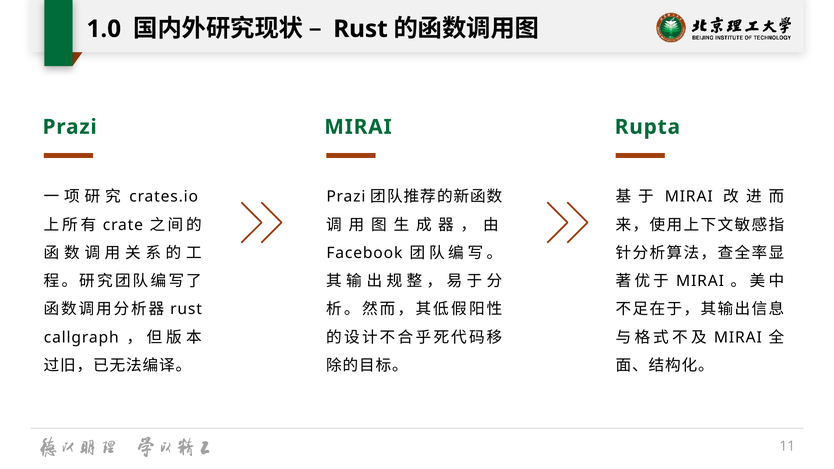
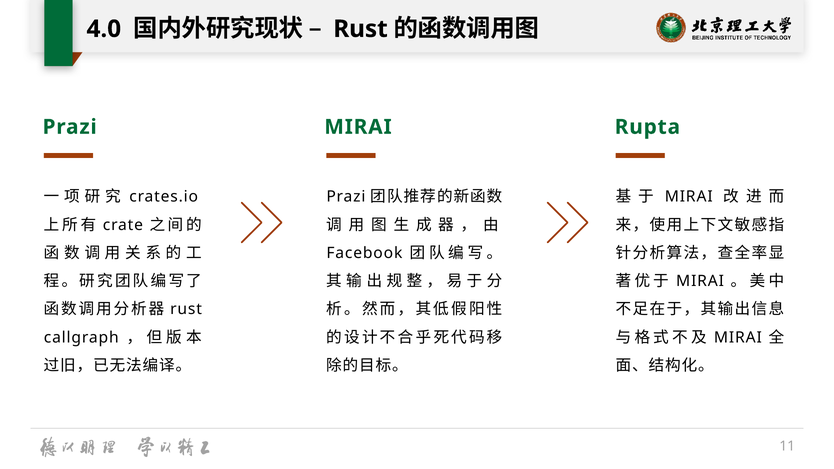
1.0: 1.0 -> 4.0
